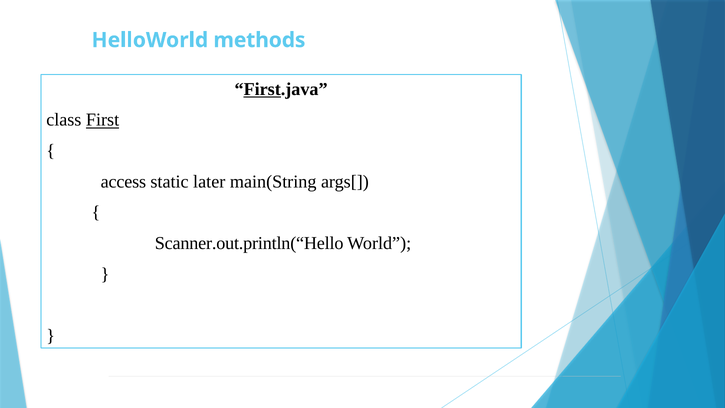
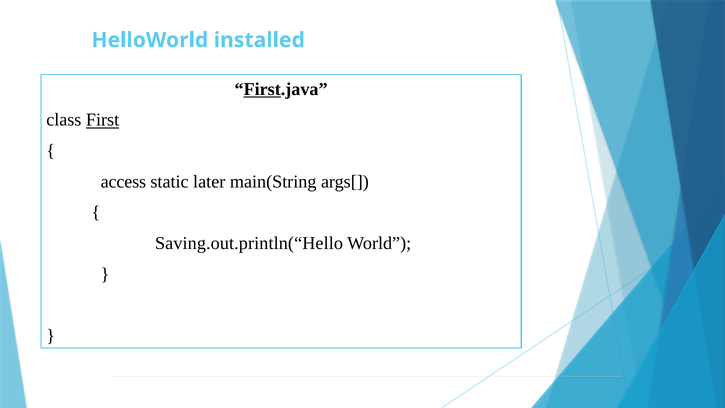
methods: methods -> installed
Scanner.out.println(“Hello: Scanner.out.println(“Hello -> Saving.out.println(“Hello
